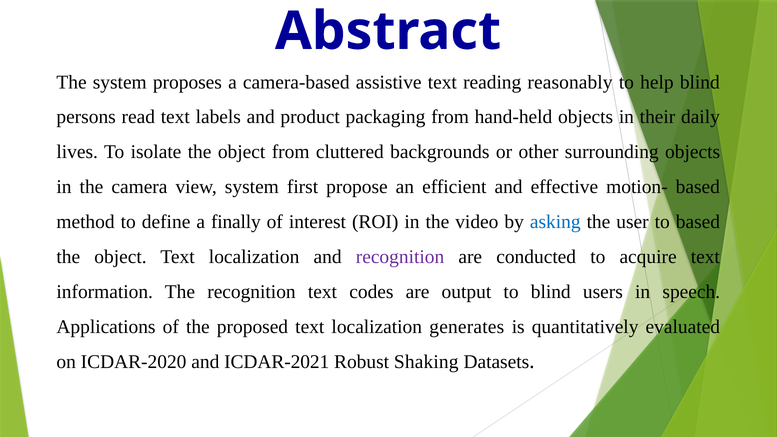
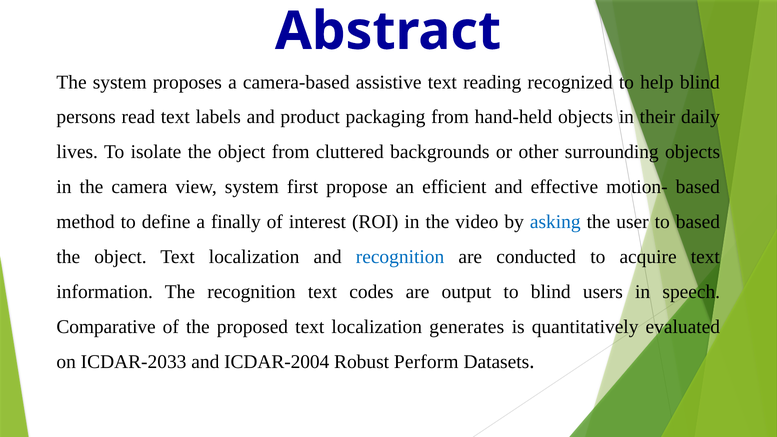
reasonably: reasonably -> recognized
recognition at (400, 257) colour: purple -> blue
Applications: Applications -> Comparative
ICDAR-2020: ICDAR-2020 -> ICDAR-2033
ICDAR-2021: ICDAR-2021 -> ICDAR-2004
Shaking: Shaking -> Perform
